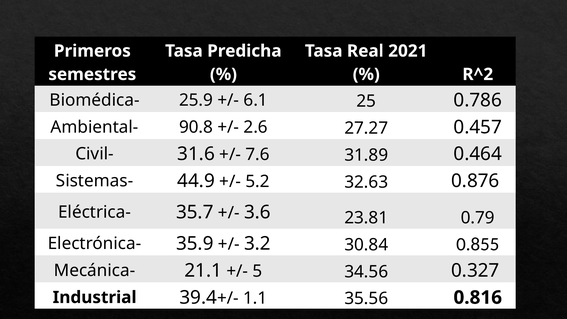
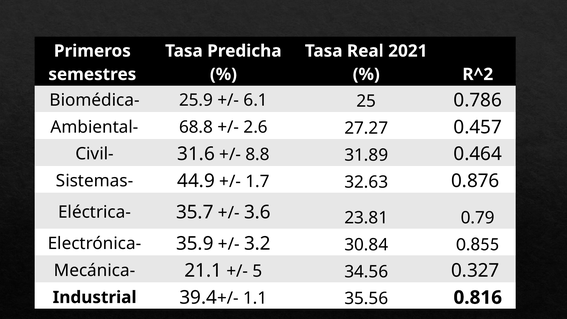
90.8: 90.8 -> 68.8
7.6: 7.6 -> 8.8
5.2: 5.2 -> 1.7
